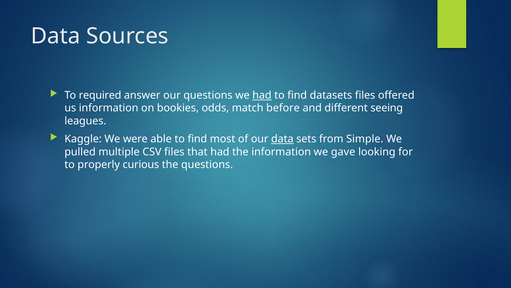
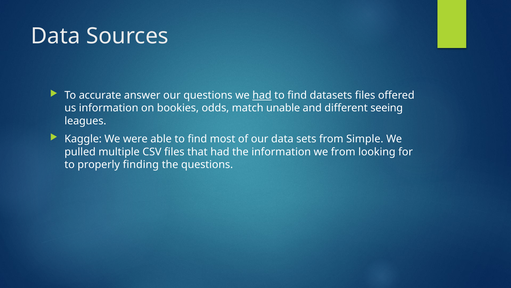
required: required -> accurate
before: before -> unable
data at (282, 139) underline: present -> none
we gave: gave -> from
curious: curious -> finding
